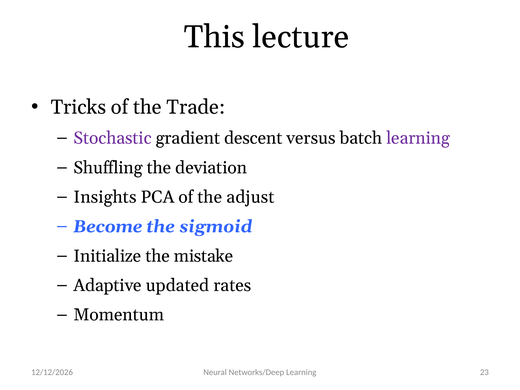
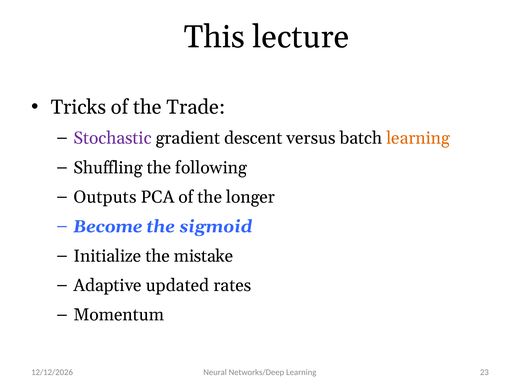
learning at (418, 138) colour: purple -> orange
deviation: deviation -> following
Insights: Insights -> Outputs
adjust: adjust -> longer
